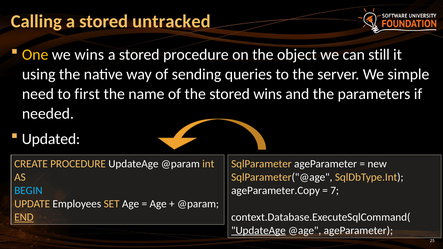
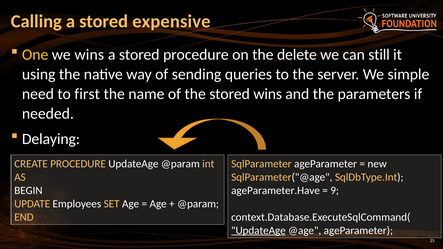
untracked: untracked -> expensive
object: object -> delete
Updated: Updated -> Delaying
BEGIN colour: light blue -> white
ageParameter.Copy: ageParameter.Copy -> ageParameter.Have
7: 7 -> 9
END underline: present -> none
